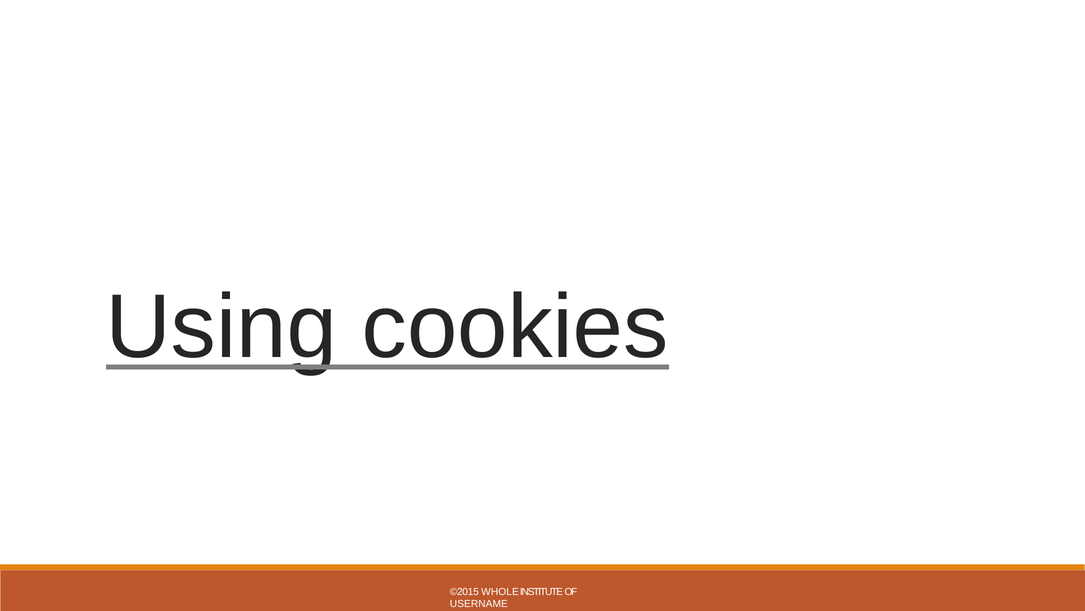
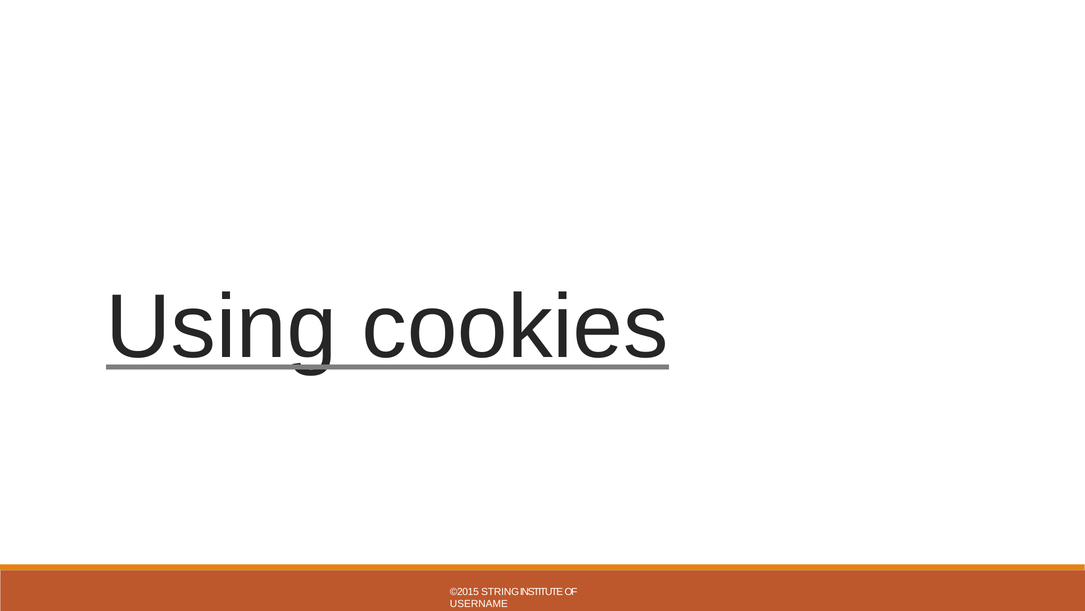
WHOLE: WHOLE -> STRING
